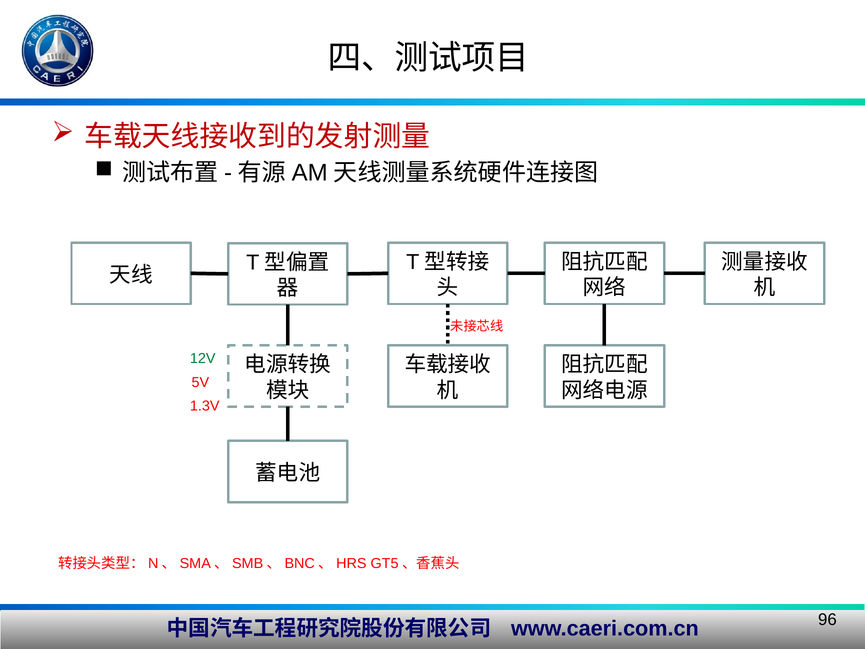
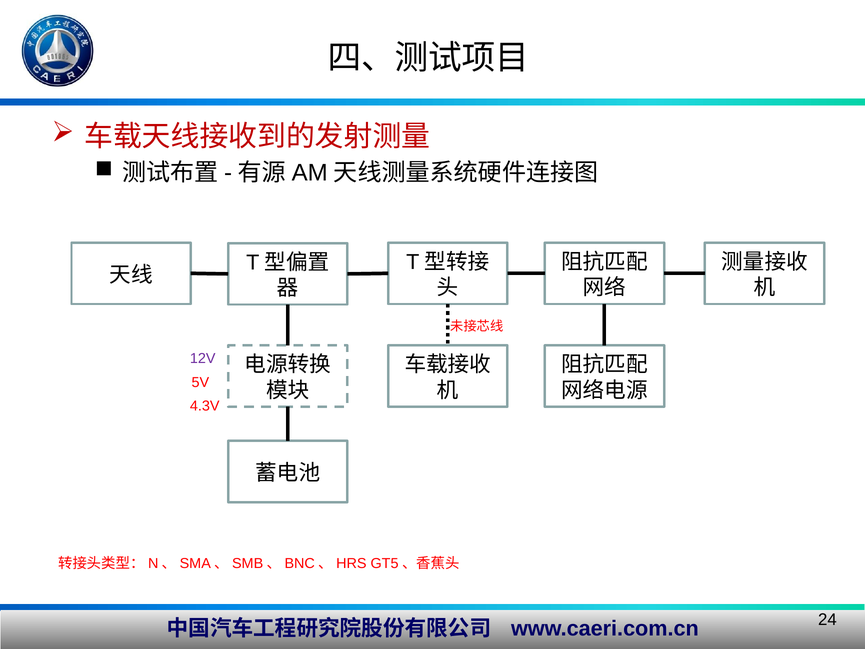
12V colour: green -> purple
1.3V: 1.3V -> 4.3V
96: 96 -> 24
